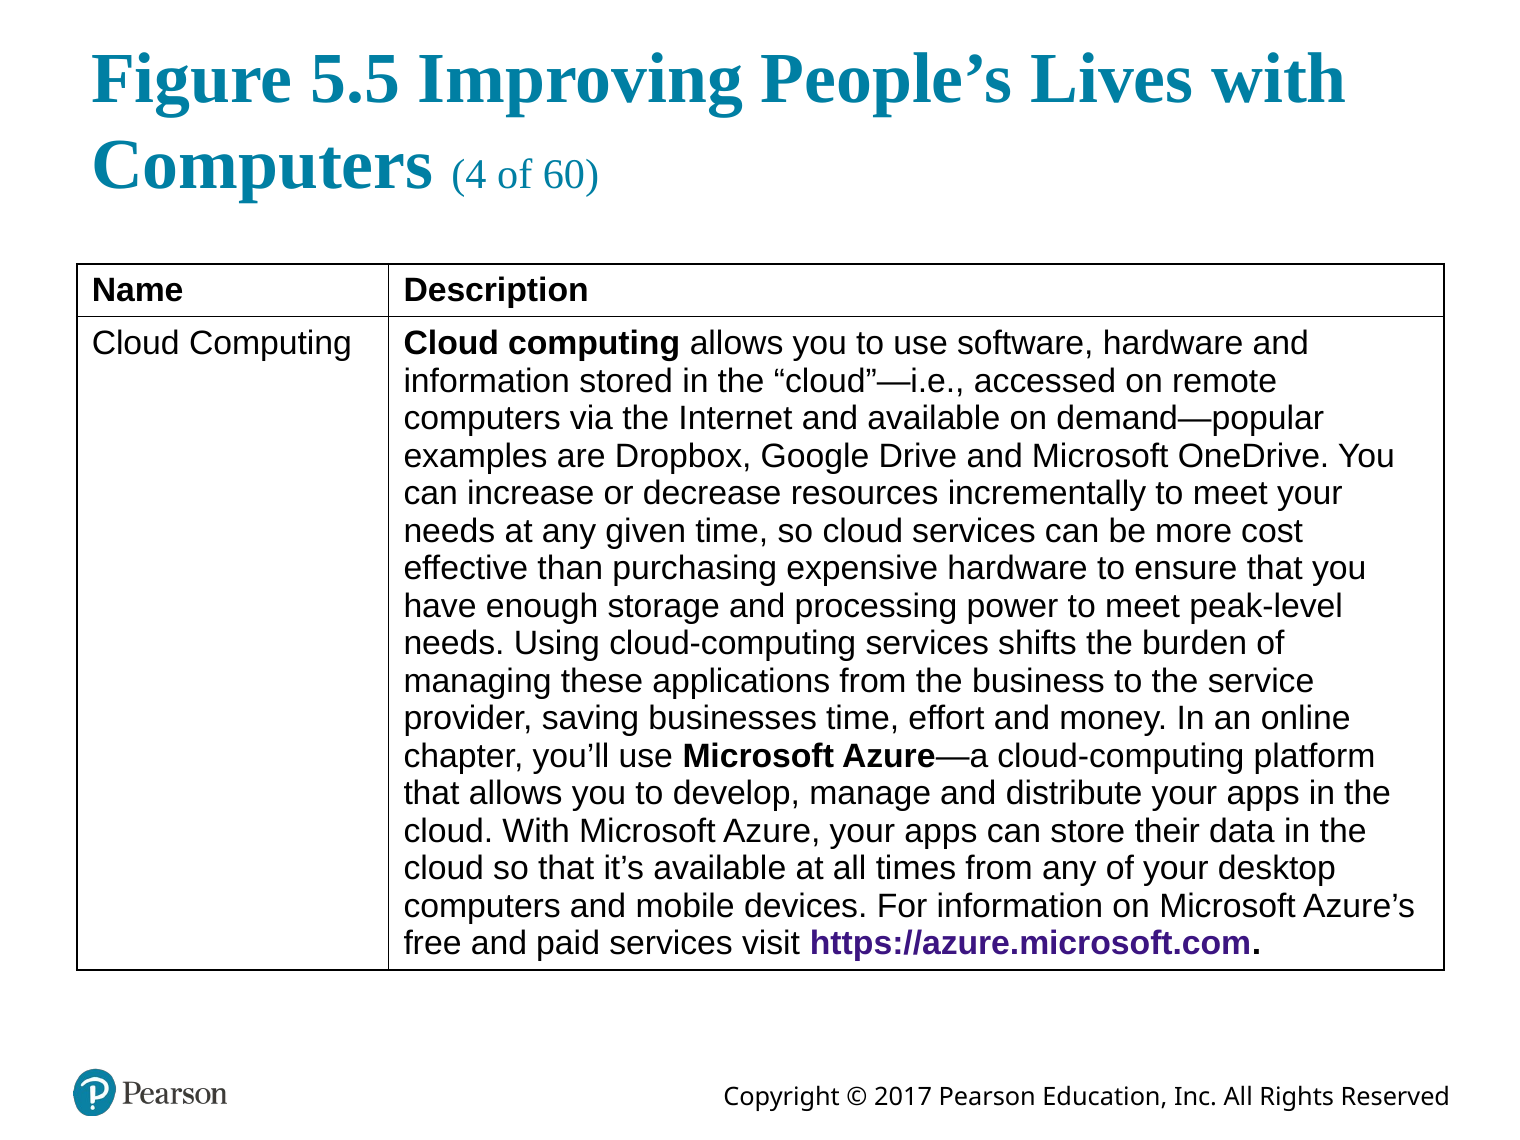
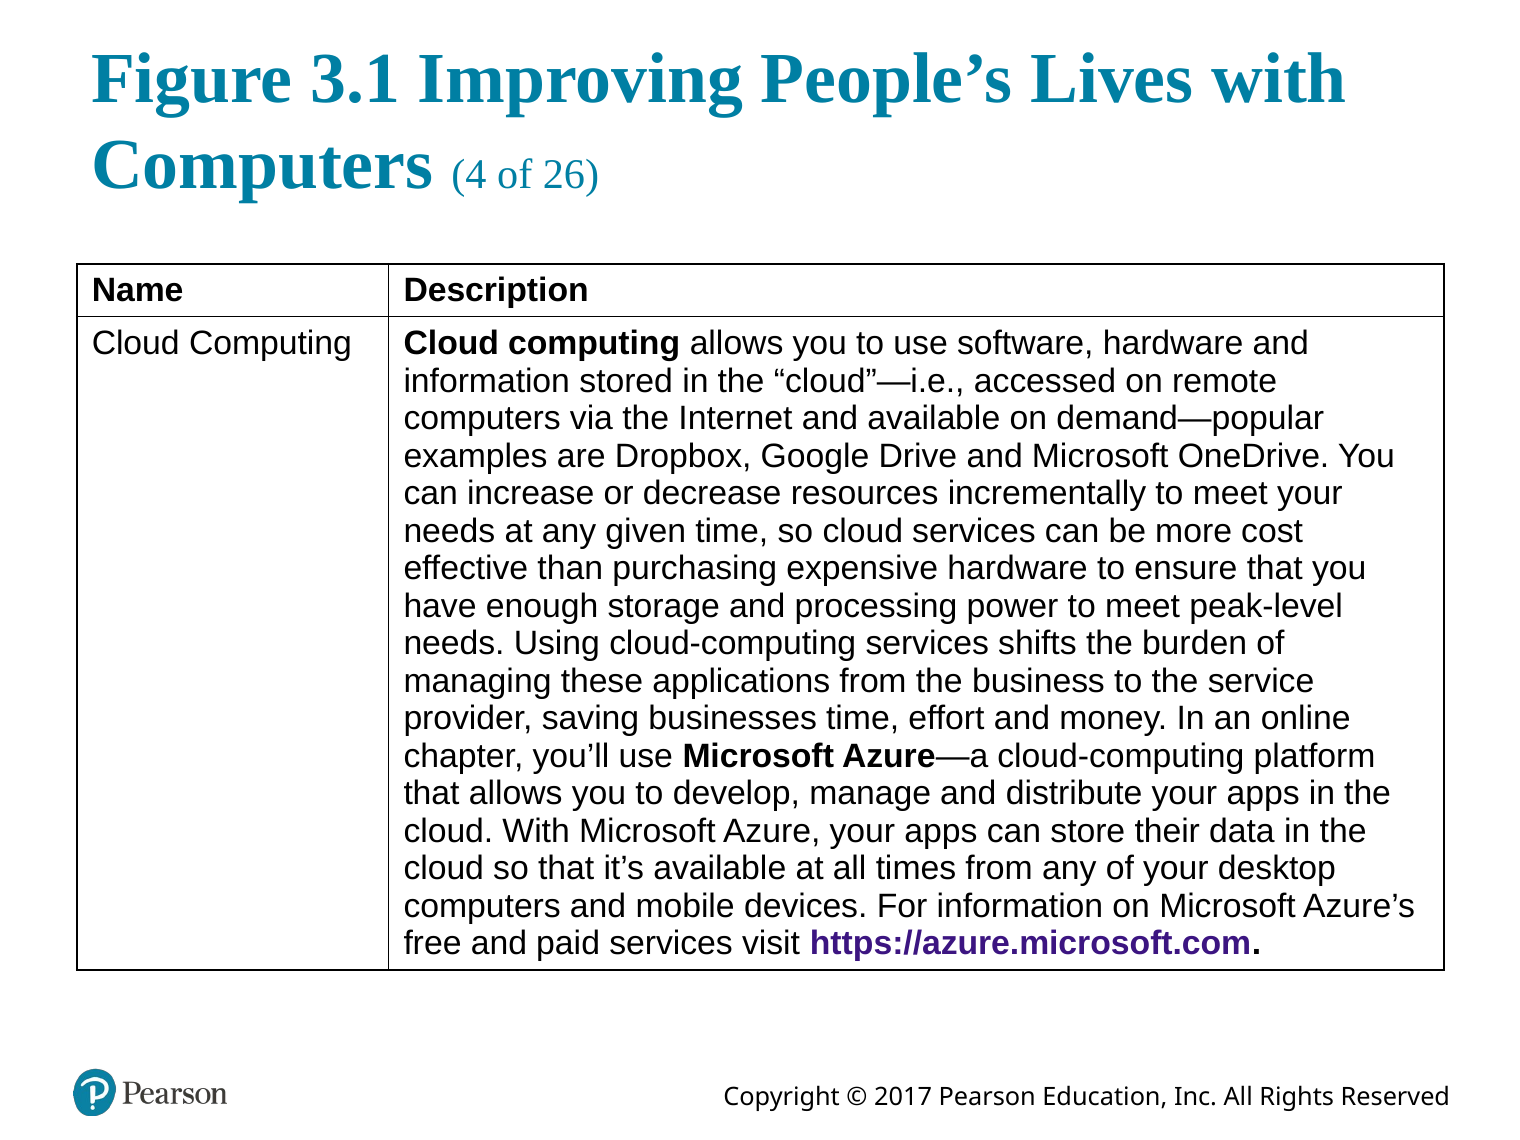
5.5: 5.5 -> 3.1
60: 60 -> 26
